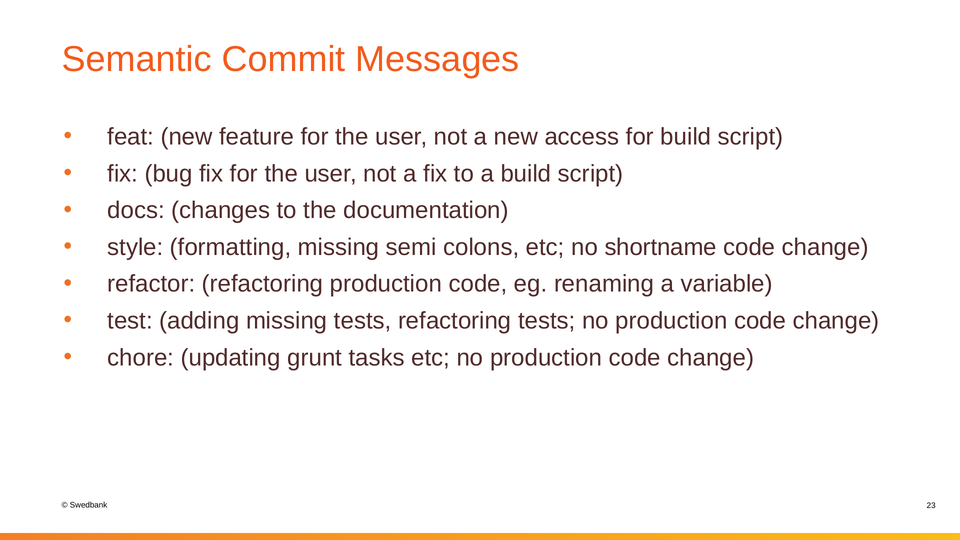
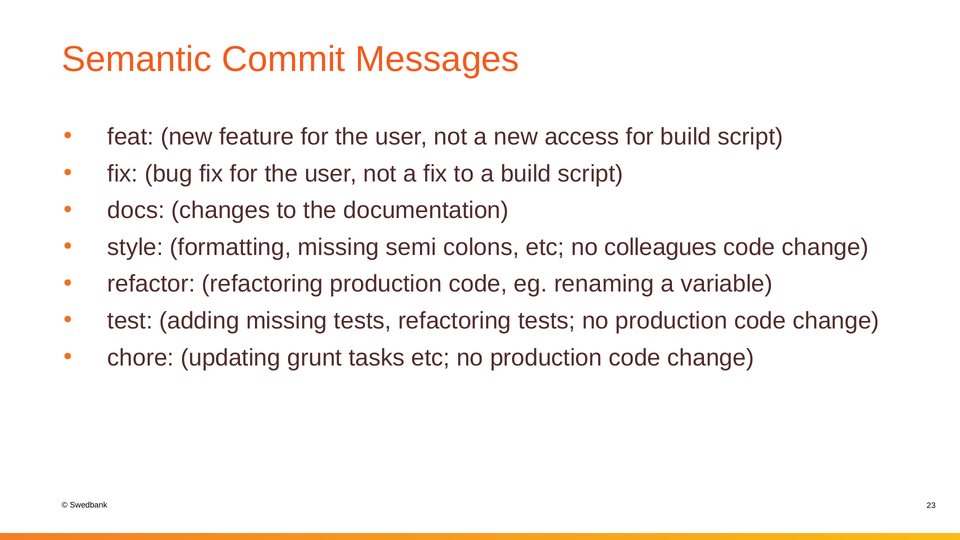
shortname: shortname -> colleagues
